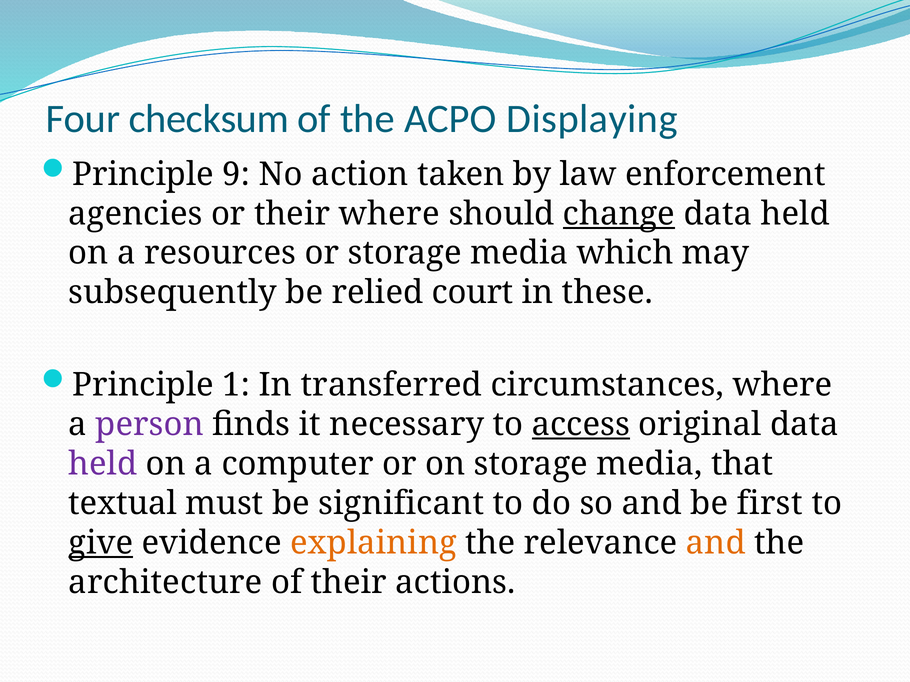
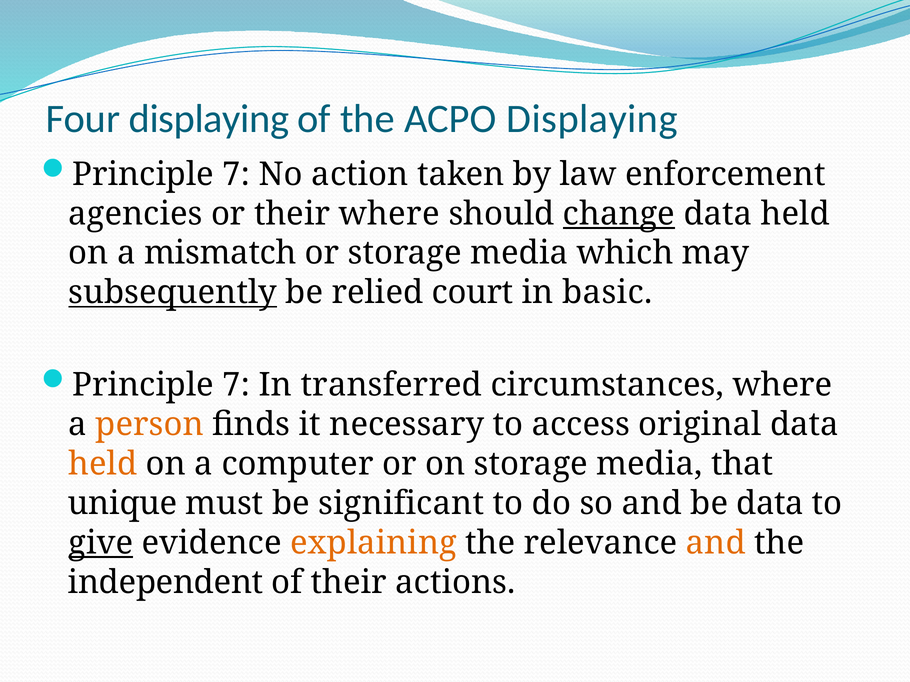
Four checksum: checksum -> displaying
9 at (236, 174): 9 -> 7
resources: resources -> mismatch
subsequently underline: none -> present
these: these -> basic
1 at (236, 385): 1 -> 7
person colour: purple -> orange
access underline: present -> none
held at (103, 464) colour: purple -> orange
textual: textual -> unique
be first: first -> data
architecture: architecture -> independent
